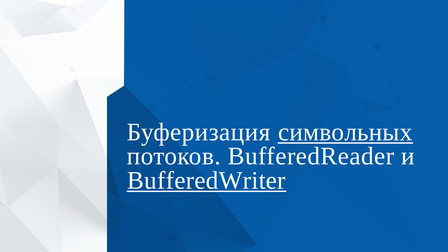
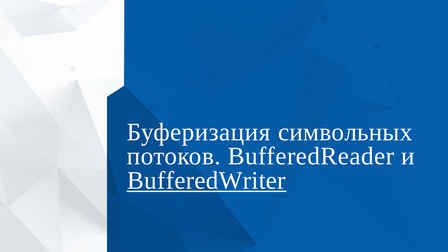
символьных underline: present -> none
